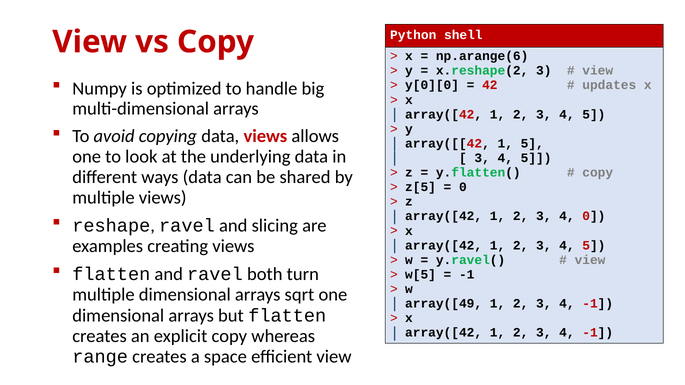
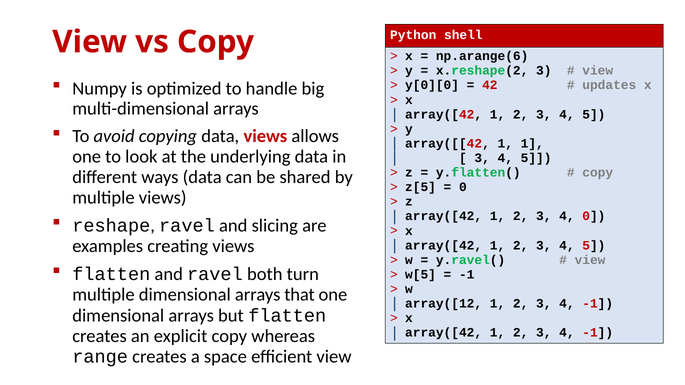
1 5: 5 -> 1
sqrt: sqrt -> that
array([49: array([49 -> array([12
